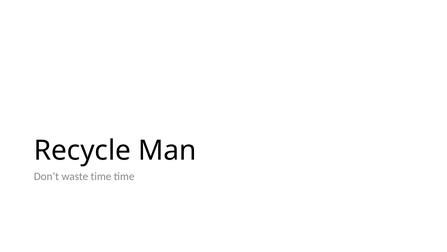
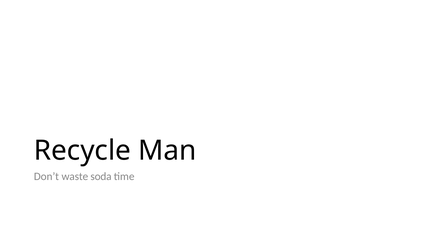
waste time: time -> soda
